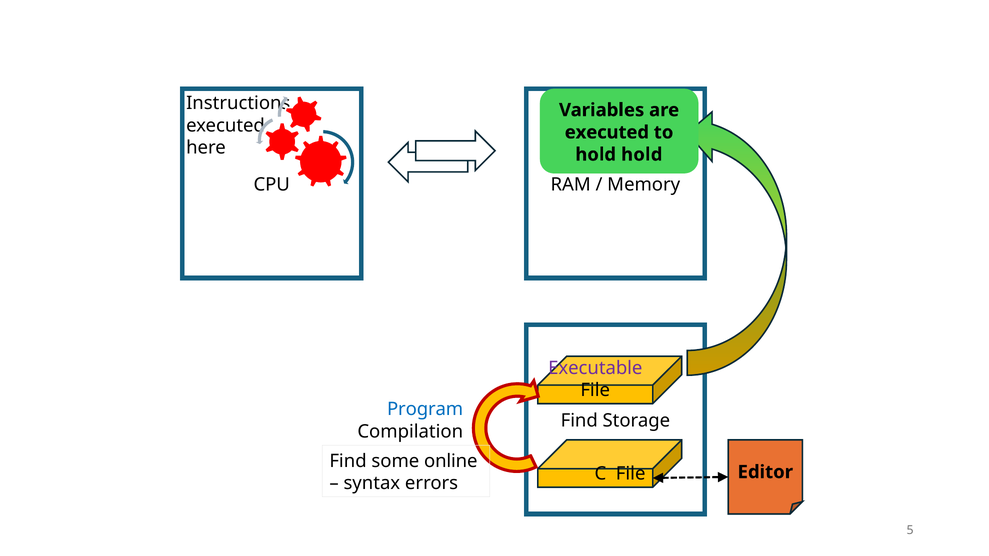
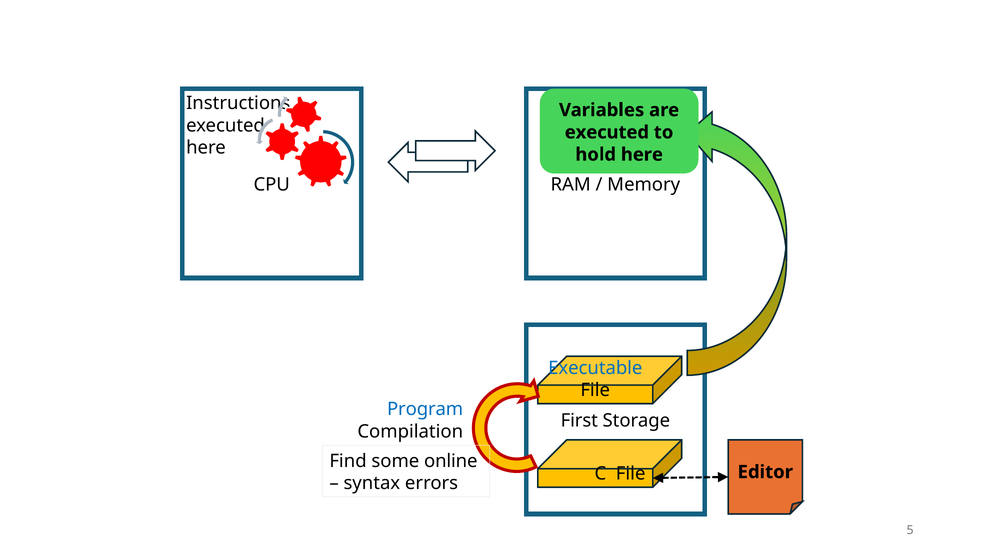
hold hold: hold -> here
Executable colour: purple -> blue
Find at (579, 421): Find -> First
